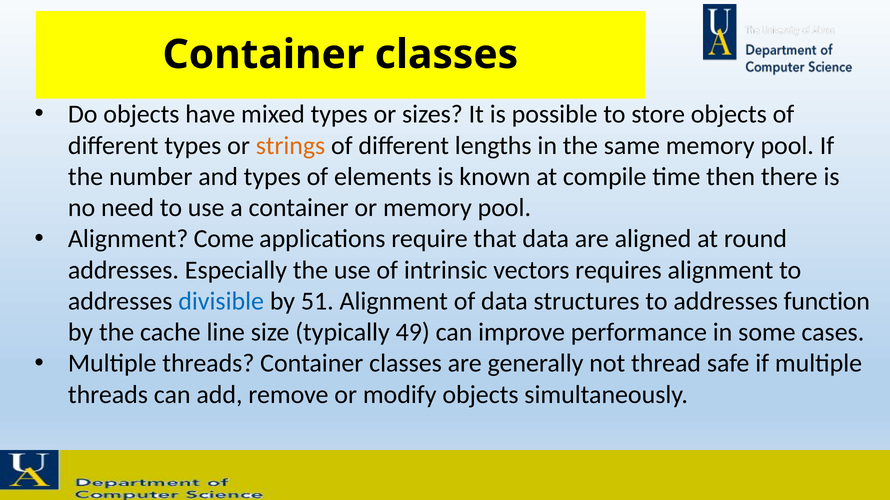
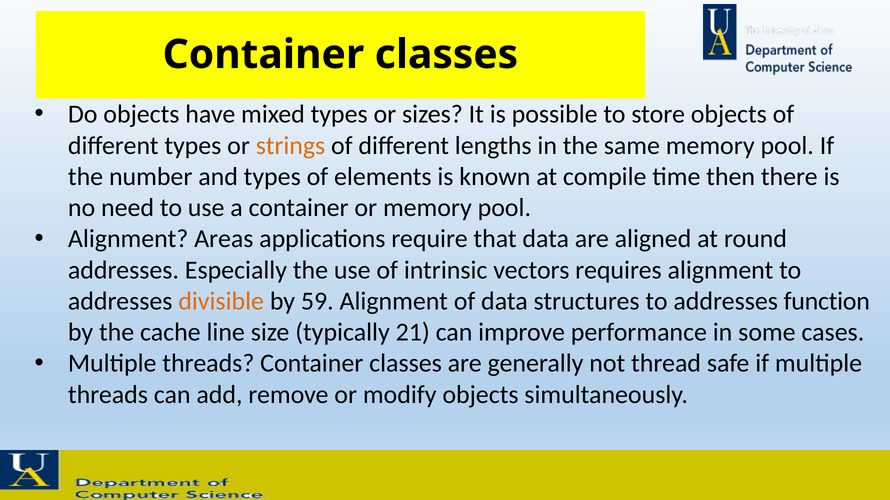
Come: Come -> Areas
divisible colour: blue -> orange
51: 51 -> 59
49: 49 -> 21
